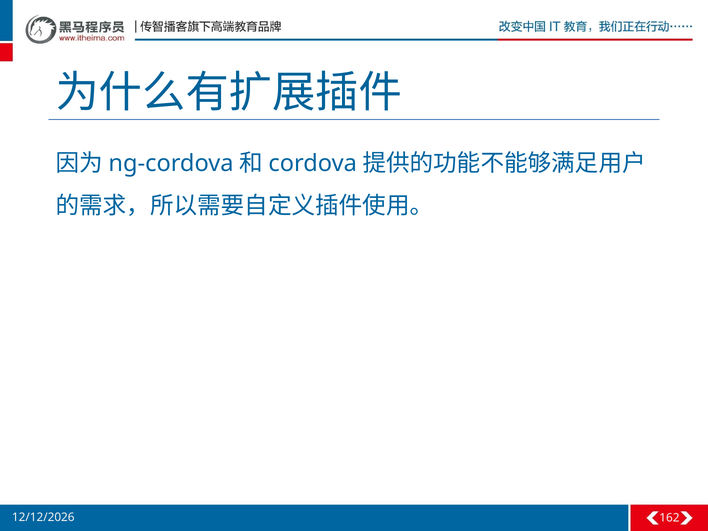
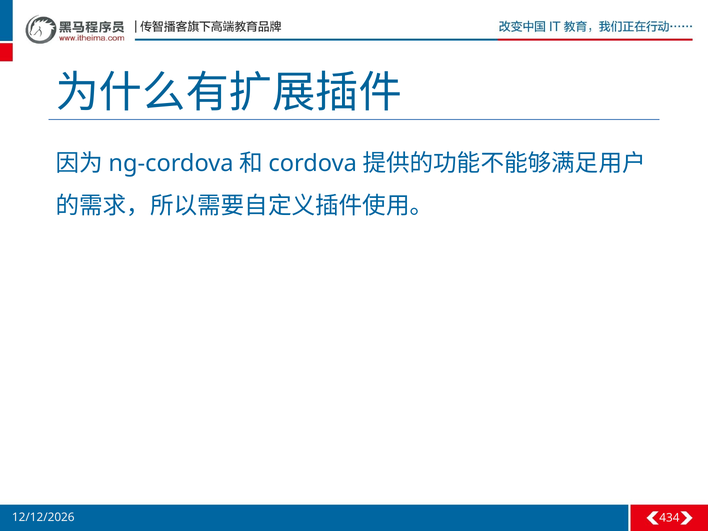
162: 162 -> 434
